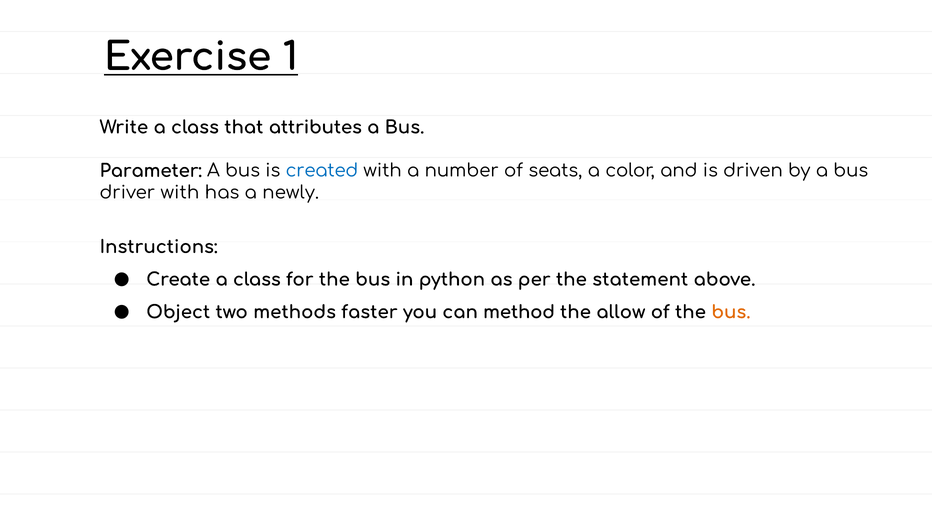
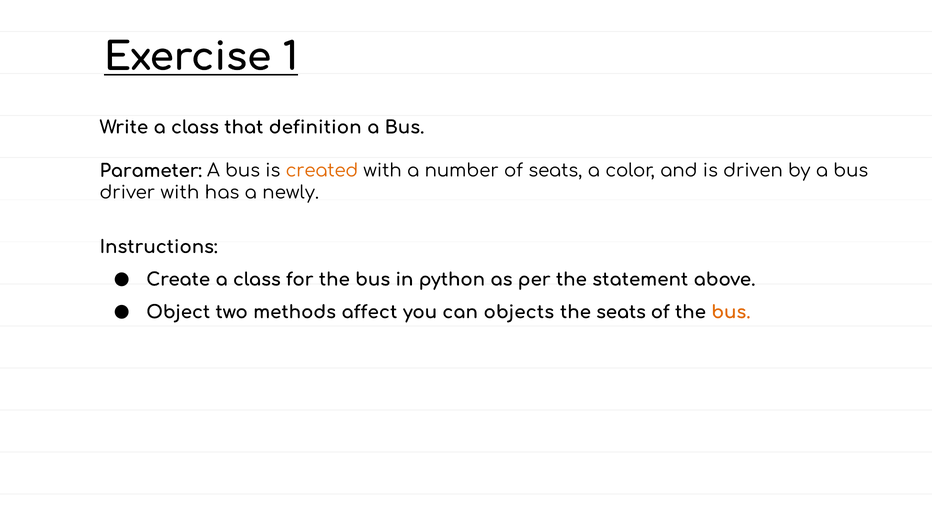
attributes: attributes -> definition
created colour: blue -> orange
faster: faster -> affect
method: method -> objects
the allow: allow -> seats
